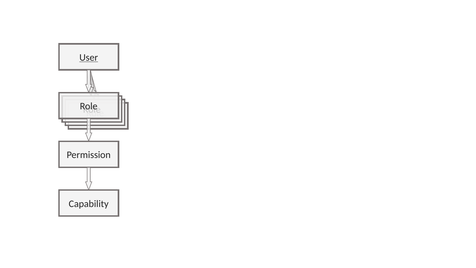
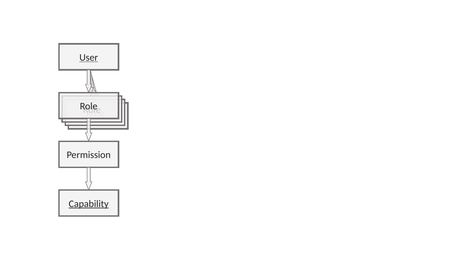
Capability underline: none -> present
